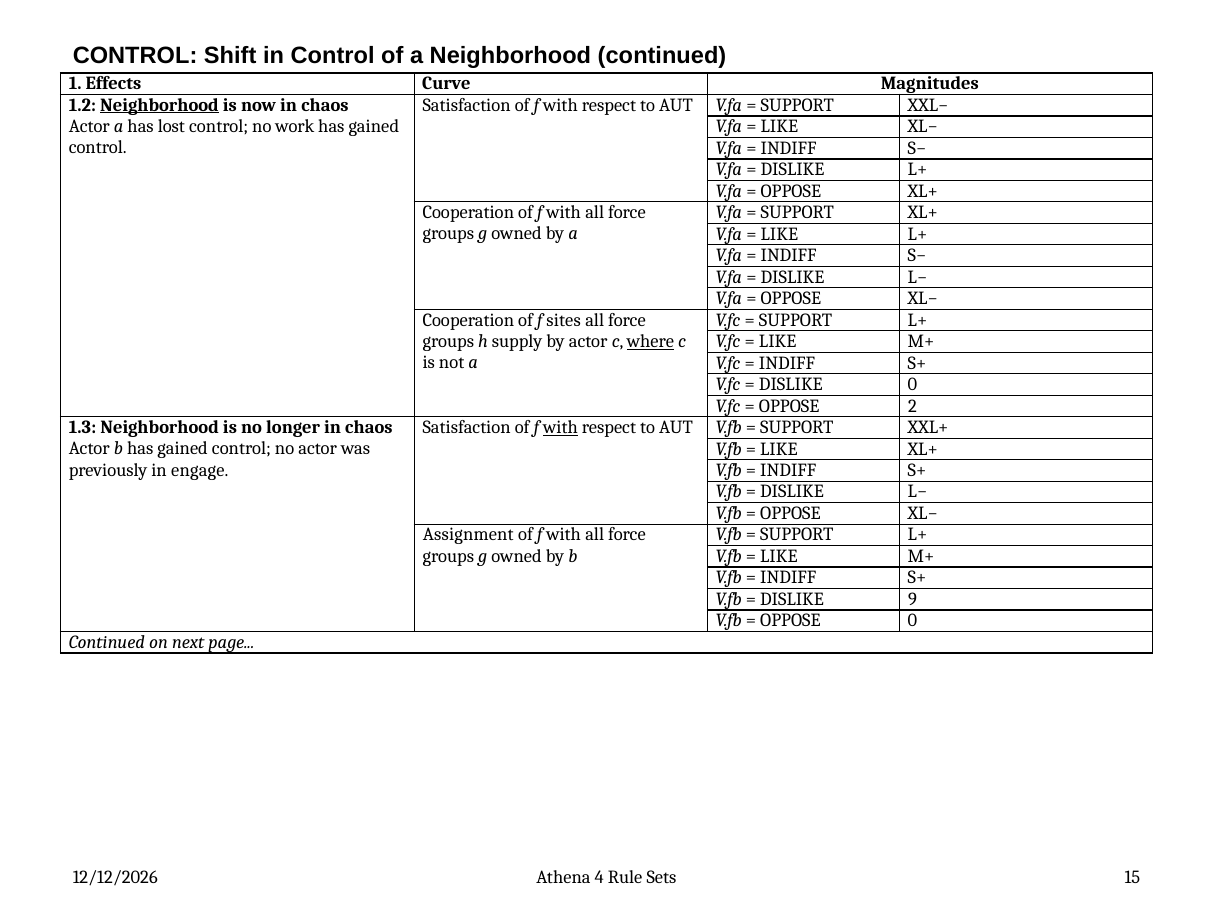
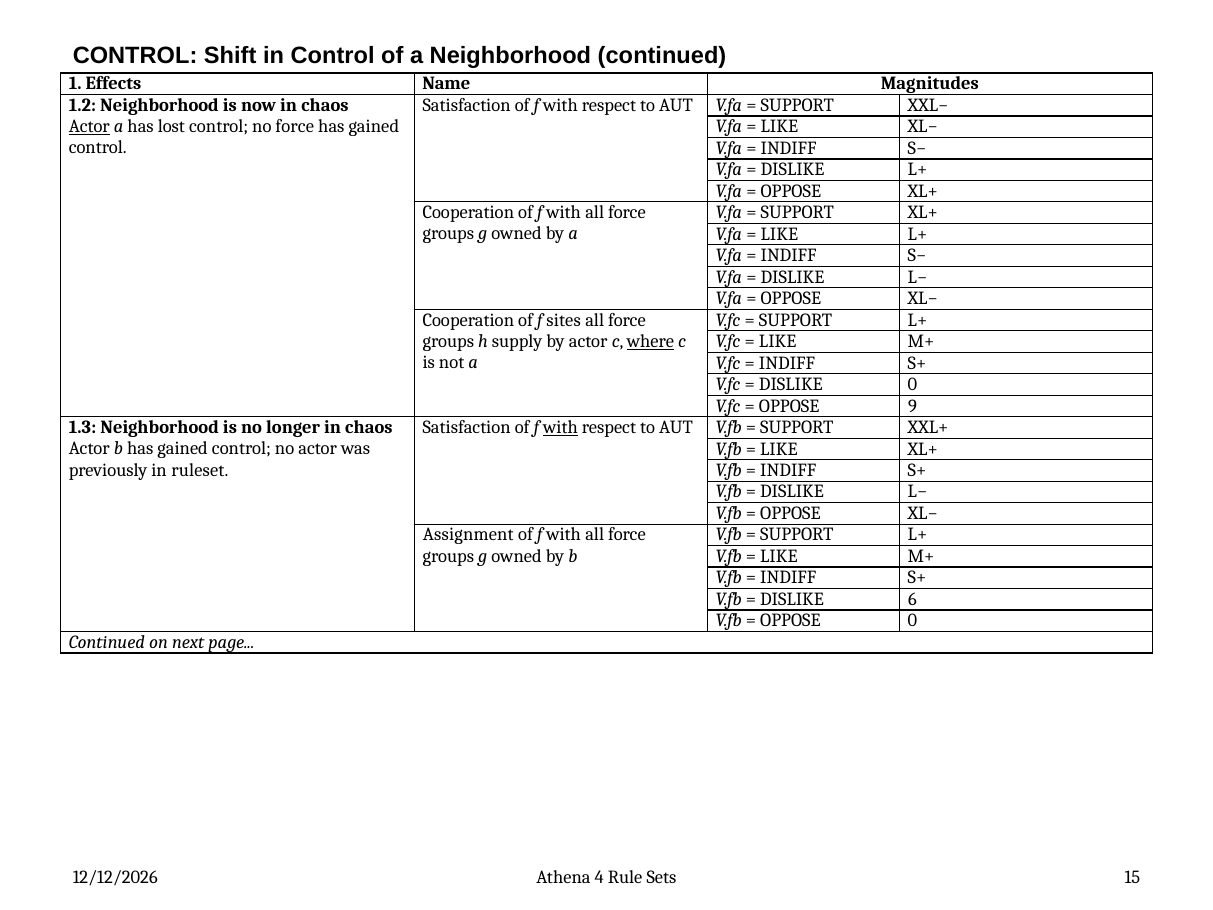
Curve: Curve -> Name
Neighborhood at (159, 105) underline: present -> none
Actor at (89, 126) underline: none -> present
no work: work -> force
2: 2 -> 9
engage: engage -> ruleset
9: 9 -> 6
